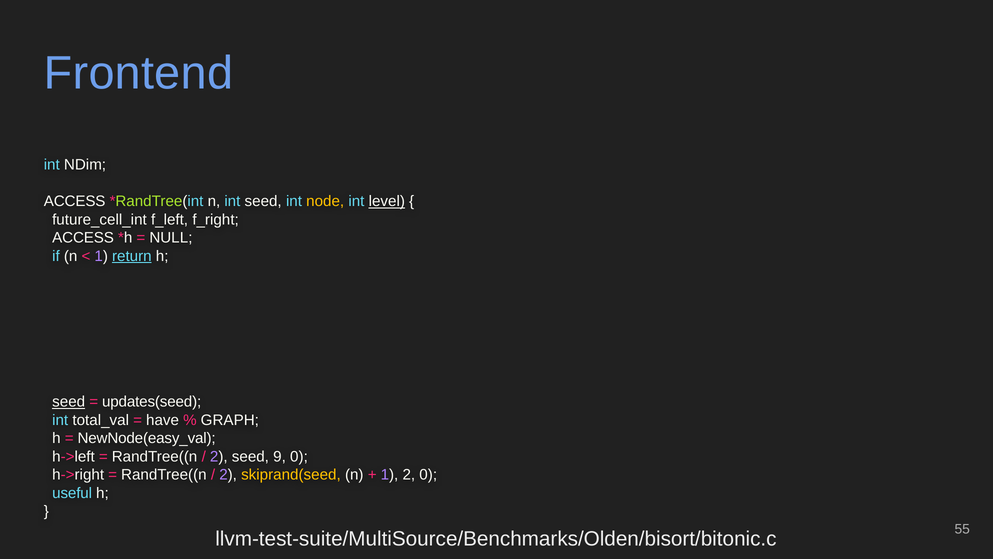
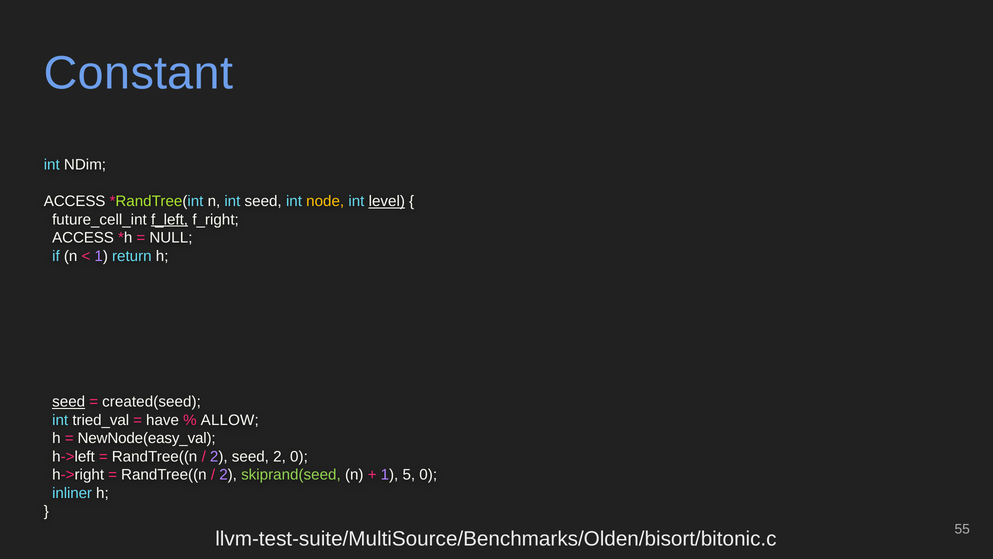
Frontend: Frontend -> Constant
f_left underline: none -> present
return underline: present -> none
updates(seed: updates(seed -> created(seed
total_val: total_val -> tried_val
GRAPH: GRAPH -> ALLOW
seed 9: 9 -> 2
skiprand(seed colour: yellow -> light green
1 2: 2 -> 5
useful: useful -> inliner
